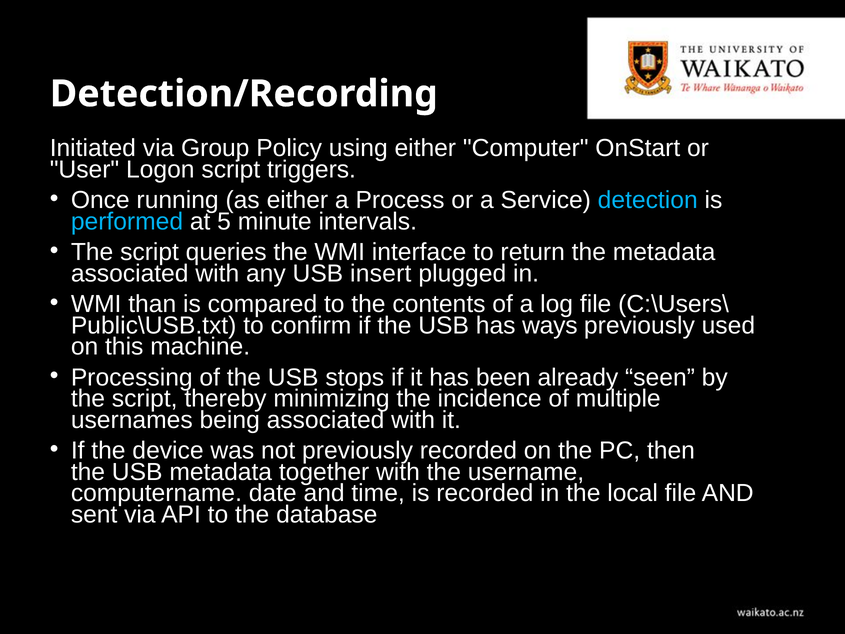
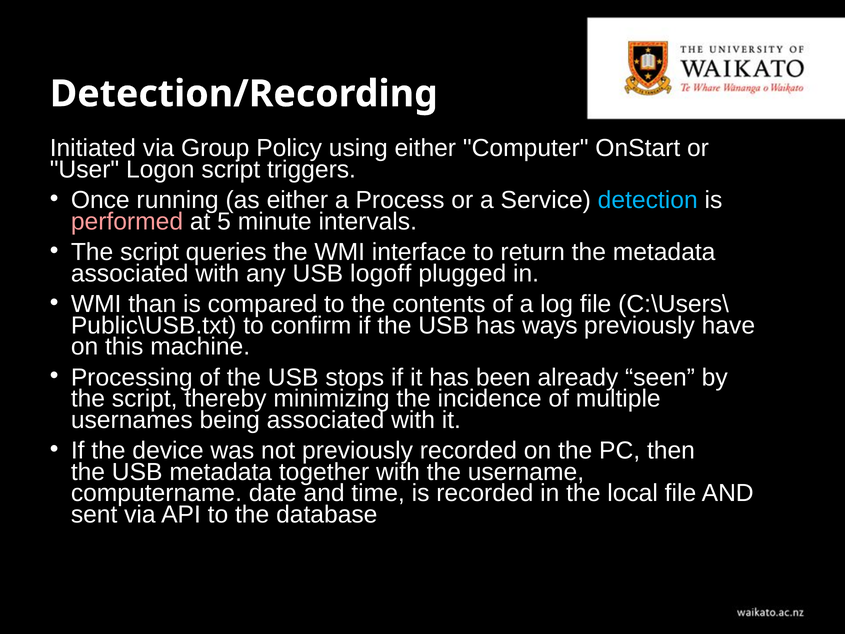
performed colour: light blue -> pink
insert: insert -> logoff
used: used -> have
